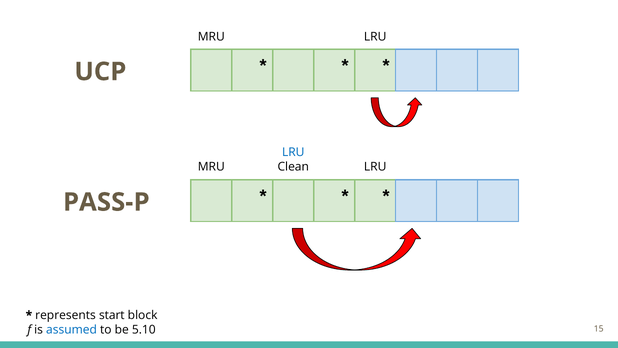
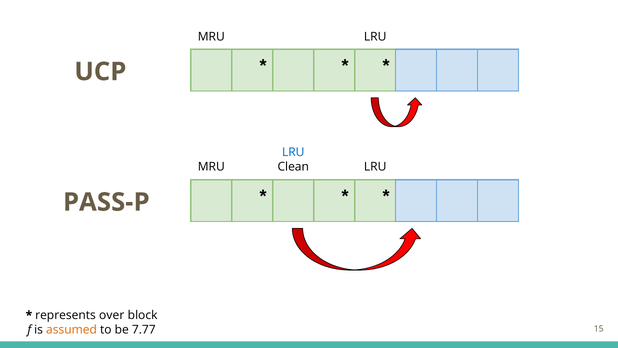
start: start -> over
assumed colour: blue -> orange
5.10: 5.10 -> 7.77
